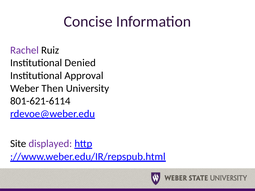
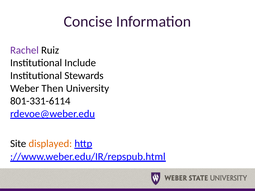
Denied: Denied -> Include
Approval: Approval -> Stewards
801-621-6114: 801-621-6114 -> 801-331-6114
displayed colour: purple -> orange
